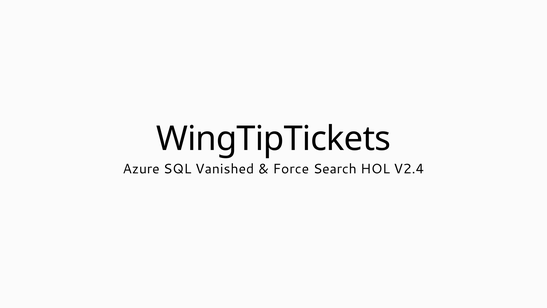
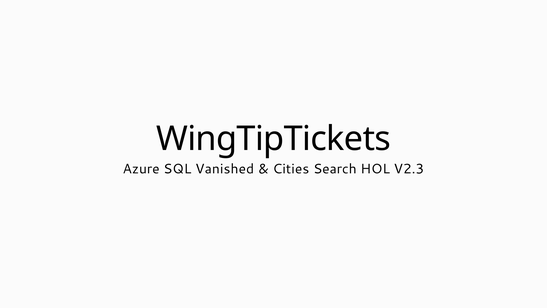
Force: Force -> Cities
V2.4: V2.4 -> V2.3
